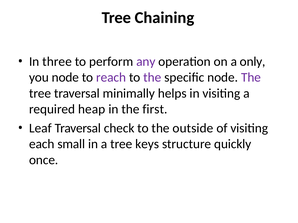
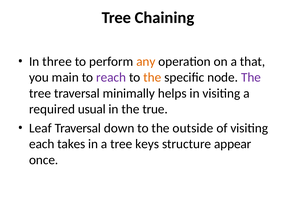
any colour: purple -> orange
only: only -> that
you node: node -> main
the at (152, 78) colour: purple -> orange
heap: heap -> usual
first: first -> true
check: check -> down
small: small -> takes
quickly: quickly -> appear
